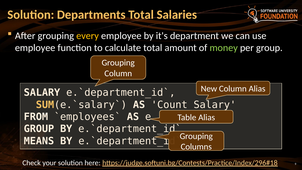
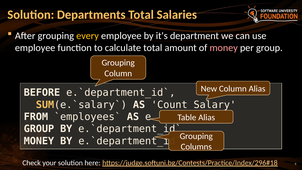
money at (224, 48) colour: light green -> pink
SALARY at (42, 93): SALARY -> BEFORE
MEANS at (39, 141): MEANS -> MONEY
